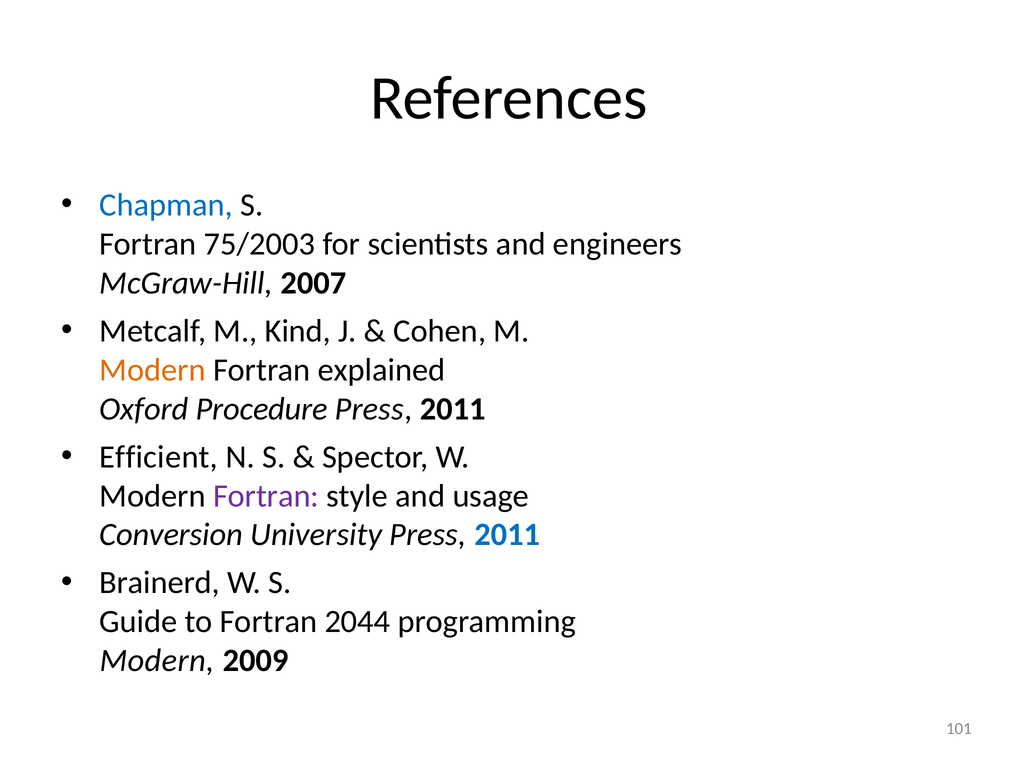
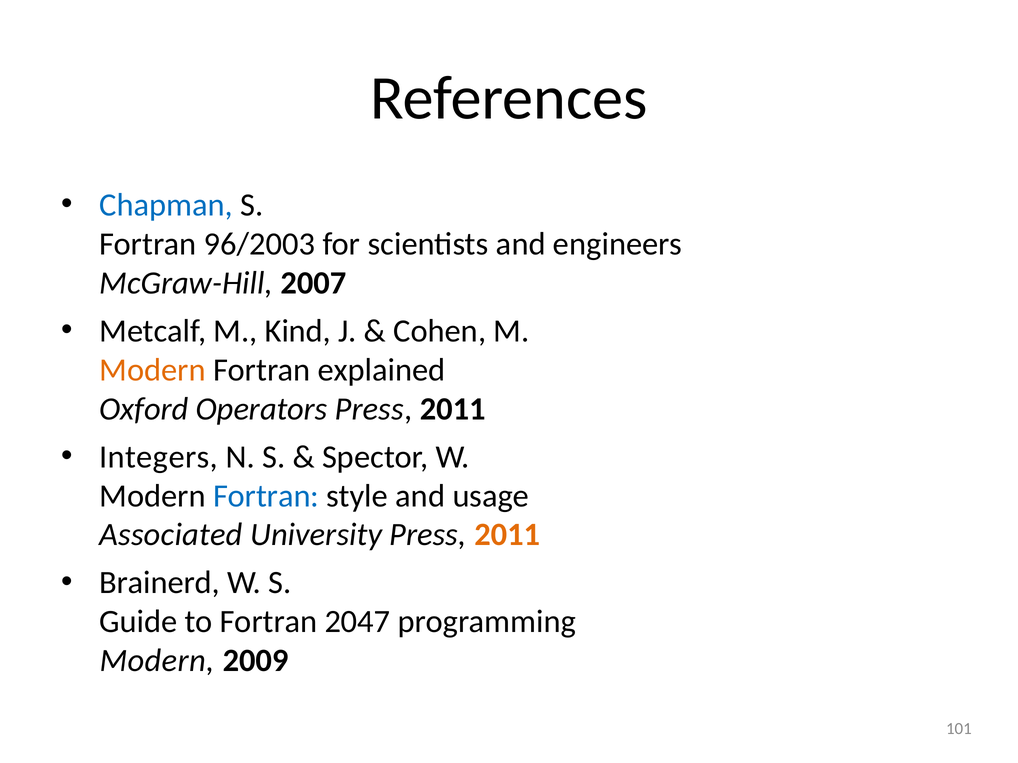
75/2003: 75/2003 -> 96/2003
Procedure: Procedure -> Operators
Efficient: Efficient -> Integers
Fortran at (266, 496) colour: purple -> blue
Conversion: Conversion -> Associated
2011 at (507, 535) colour: blue -> orange
2044: 2044 -> 2047
